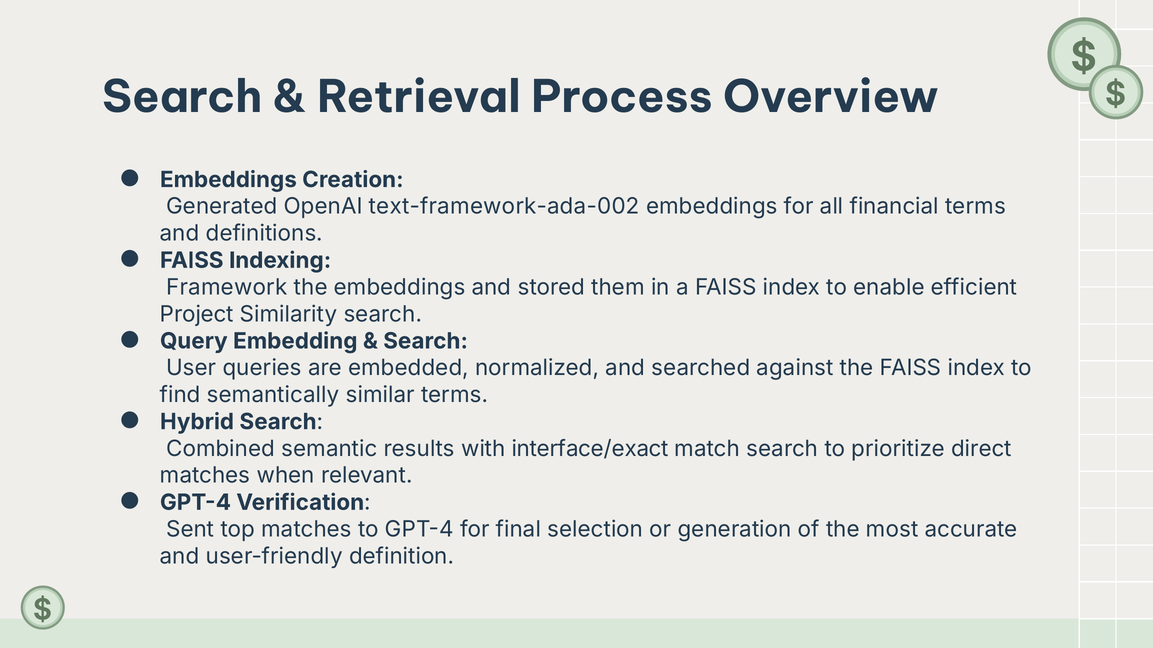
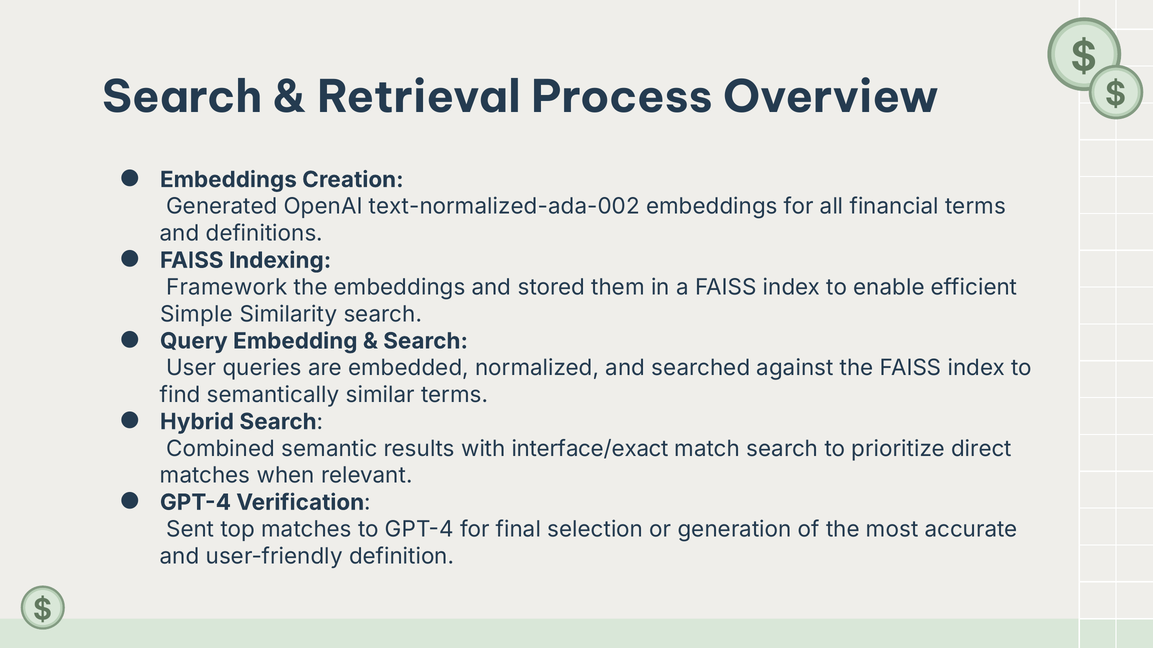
text-framework-ada-002: text-framework-ada-002 -> text-normalized-ada-002
Project: Project -> Simple
